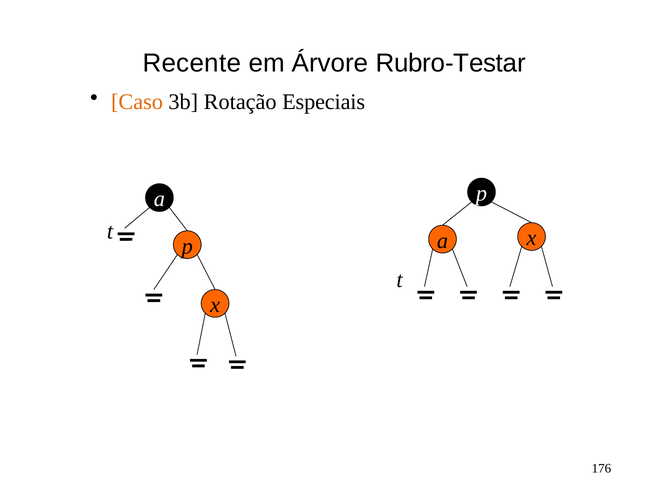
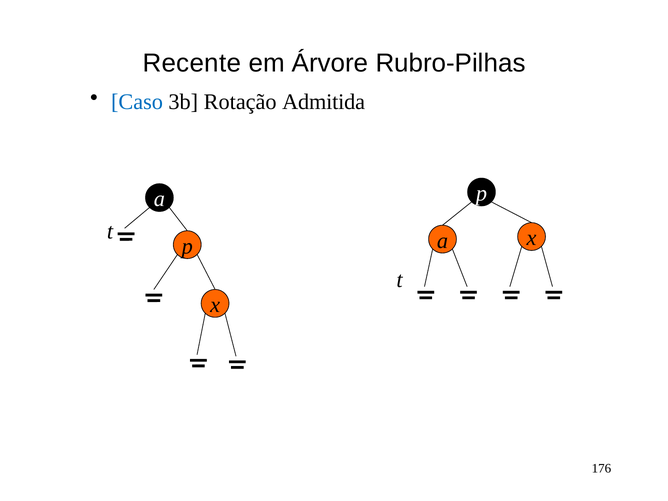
Rubro-Testar: Rubro-Testar -> Rubro-Pilhas
Caso colour: orange -> blue
Especiais: Especiais -> Admitida
